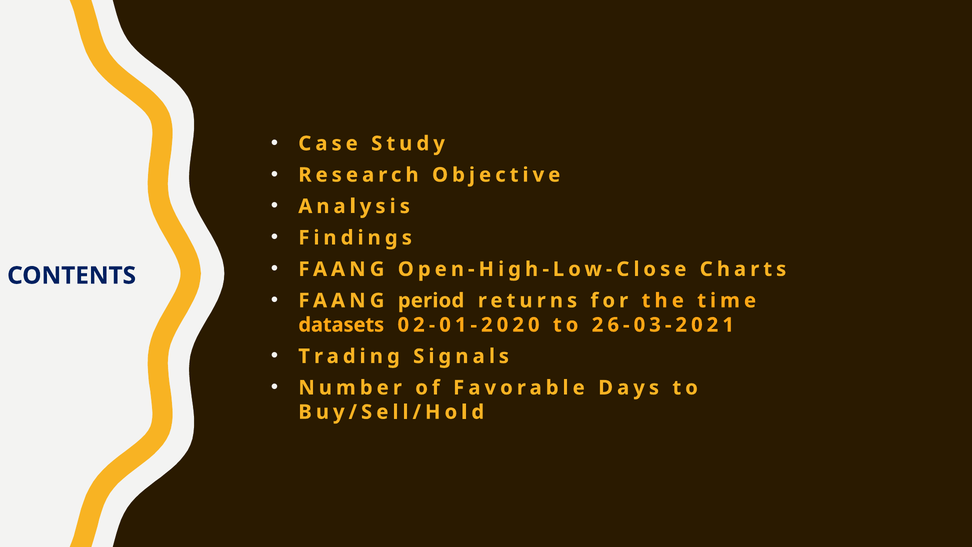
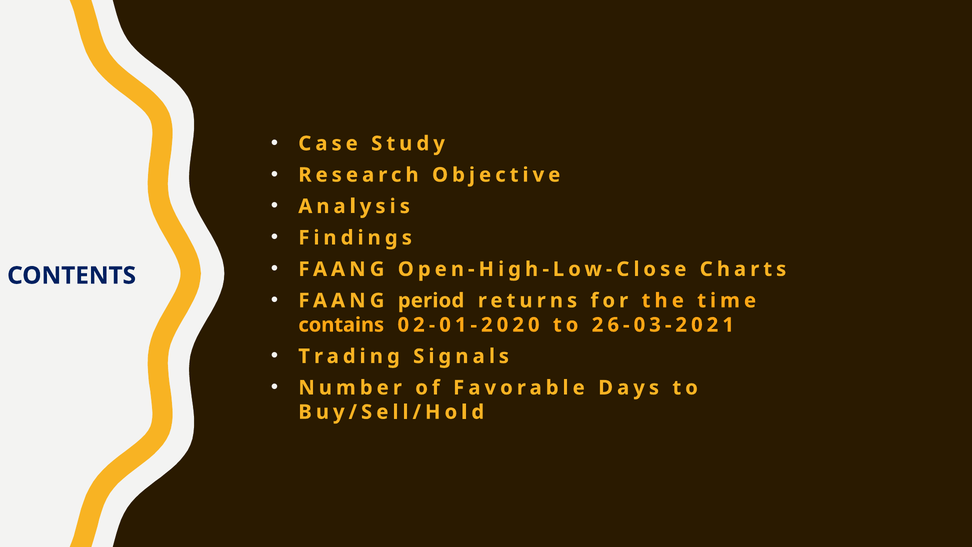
datasets: datasets -> contains
